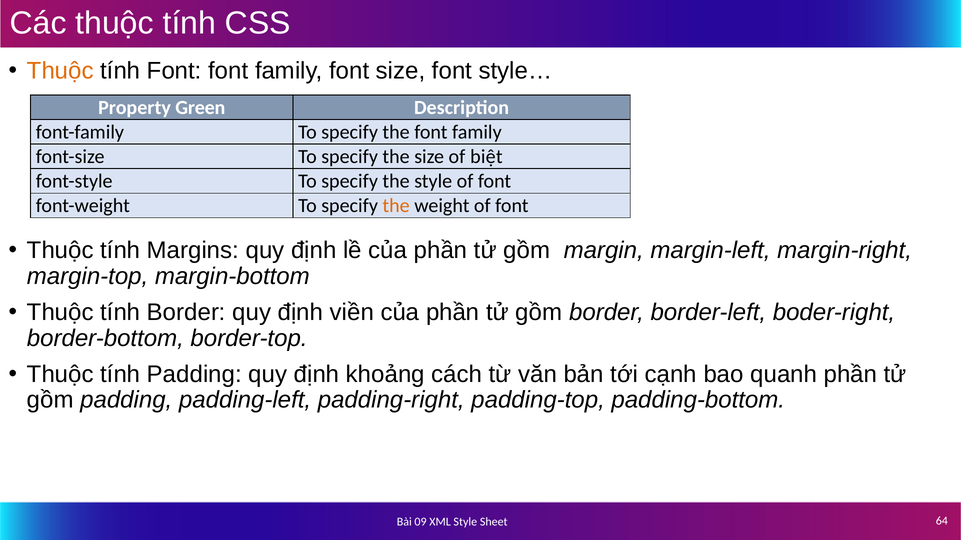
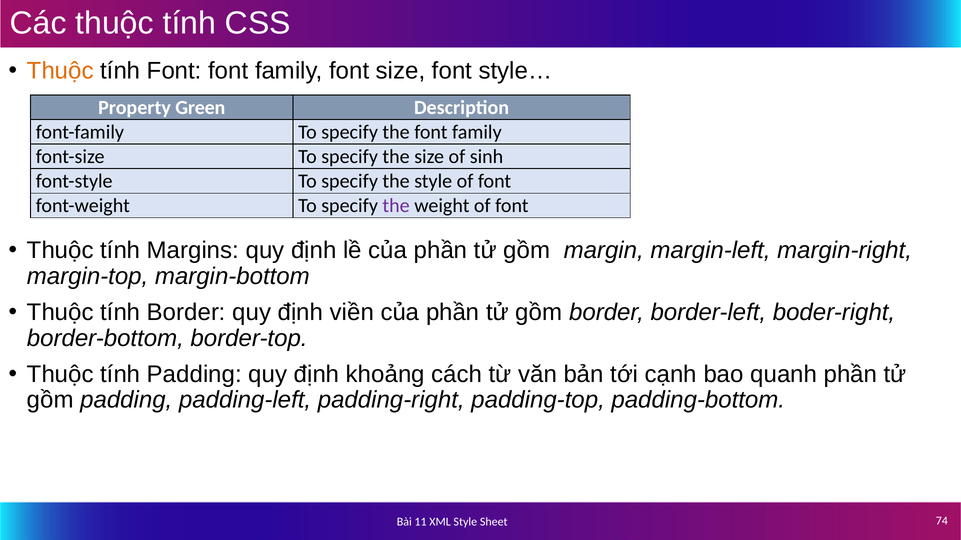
biệt: biệt -> sinh
the at (396, 206) colour: orange -> purple
09: 09 -> 11
64: 64 -> 74
